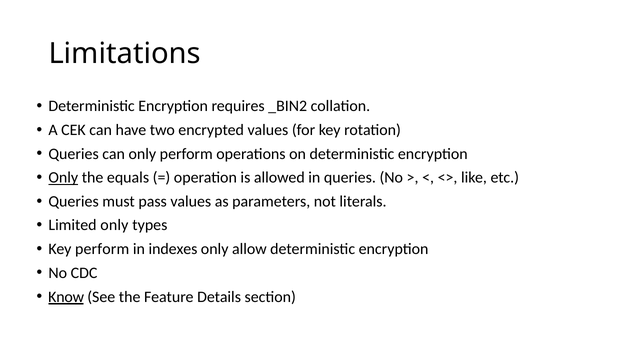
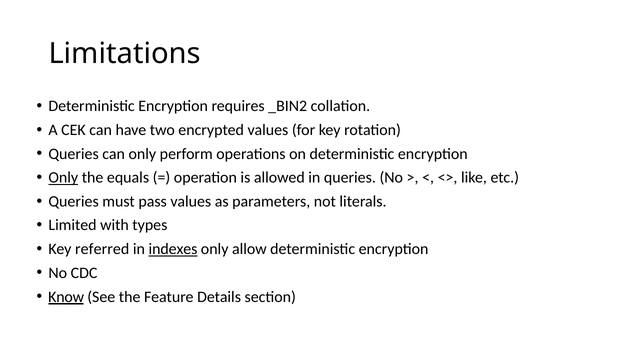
Limited only: only -> with
Key perform: perform -> referred
indexes underline: none -> present
